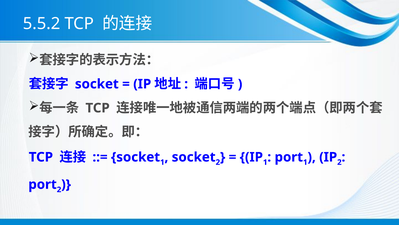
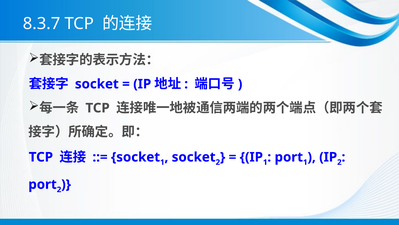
5.5.2: 5.5.2 -> 8.3.7
